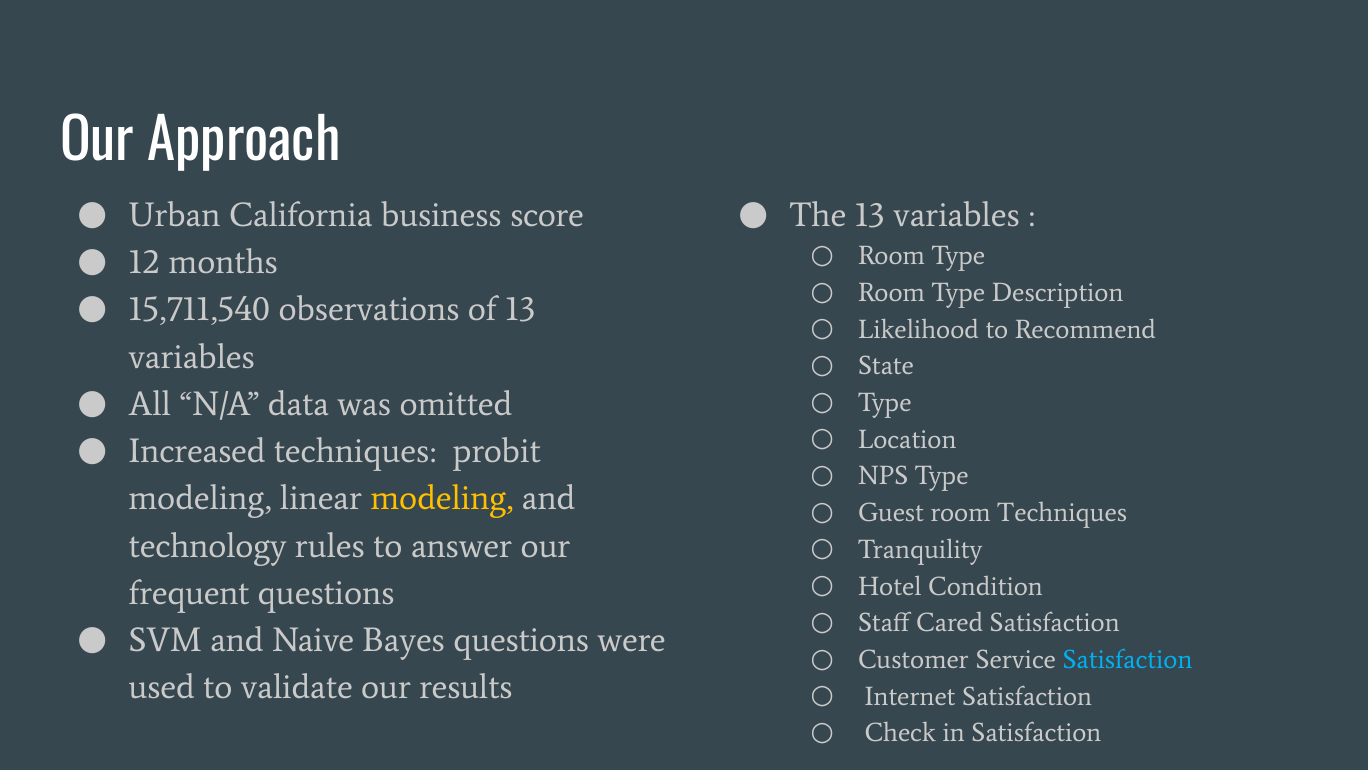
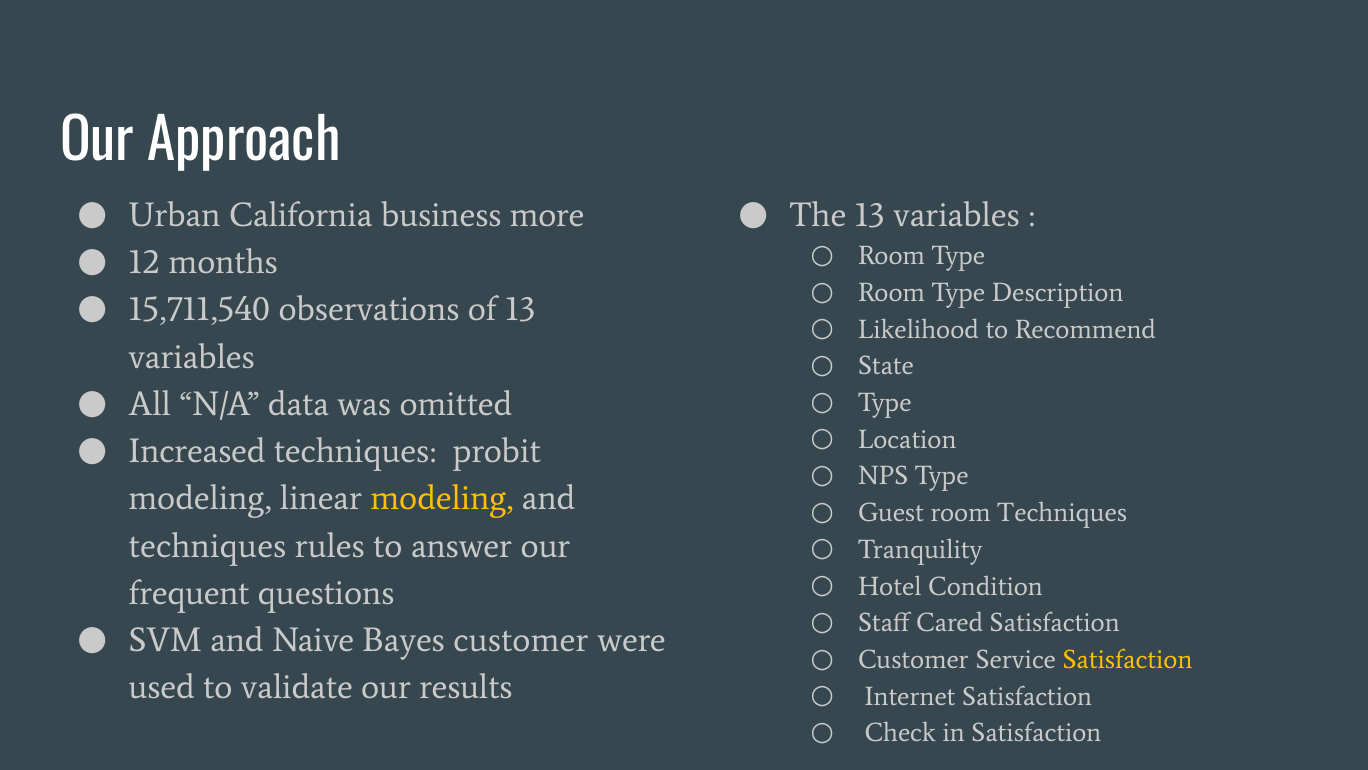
score: score -> more
technology at (208, 545): technology -> techniques
Bayes questions: questions -> customer
Satisfaction at (1127, 659) colour: light blue -> yellow
